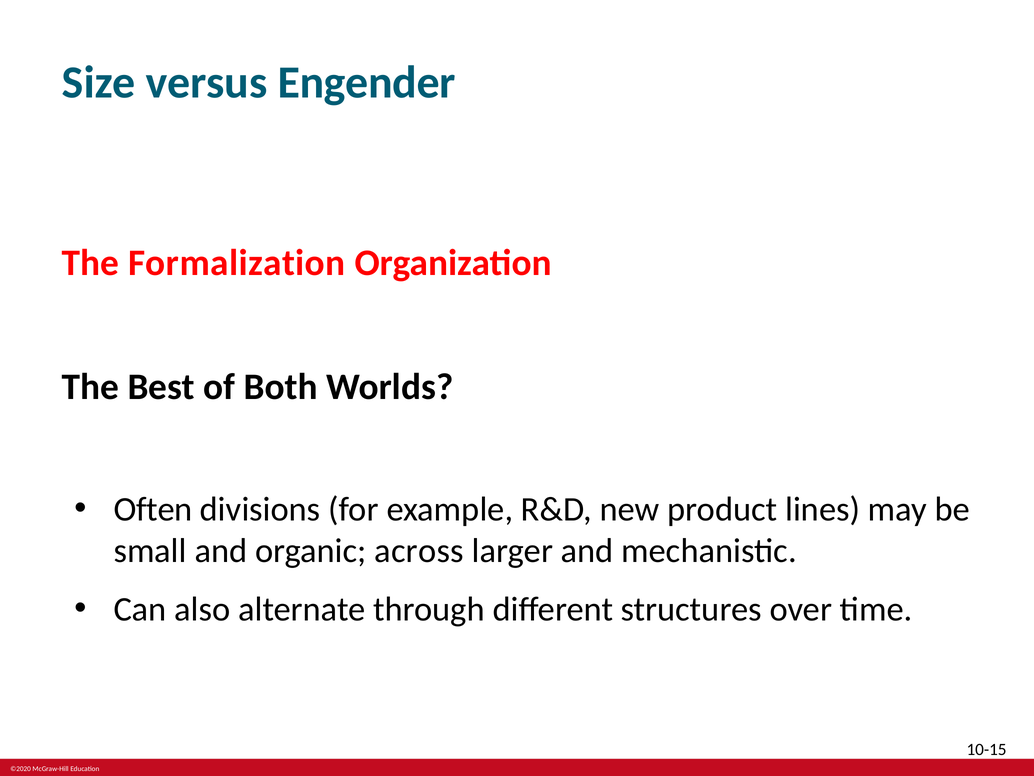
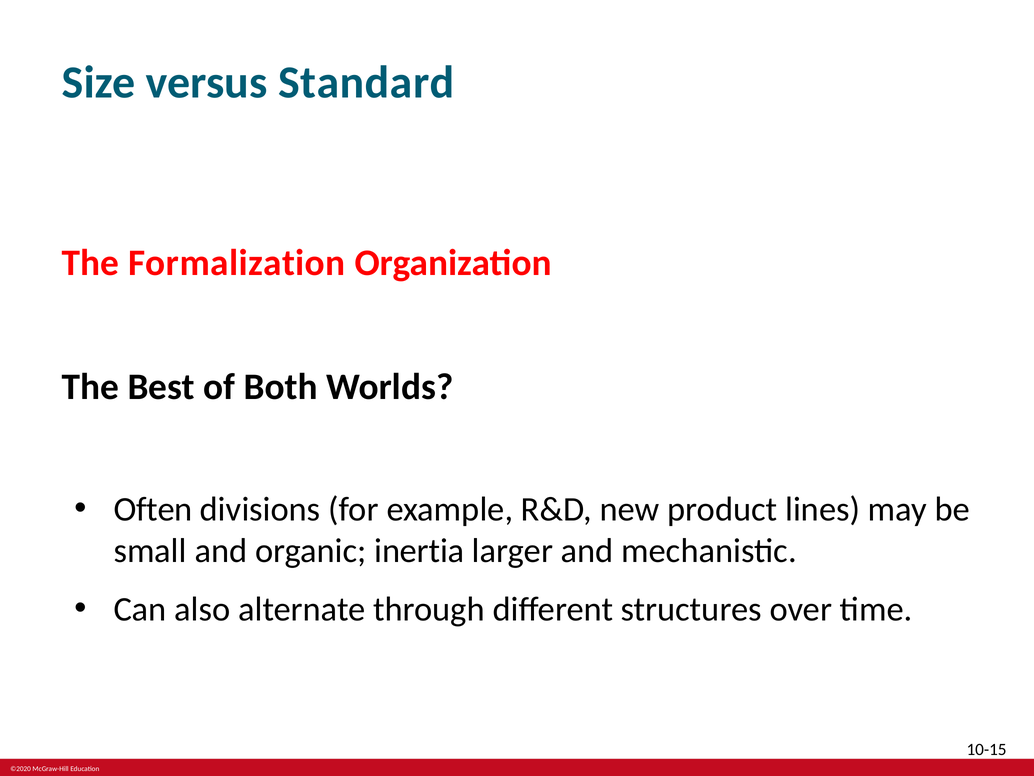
Engender: Engender -> Standard
across: across -> inertia
